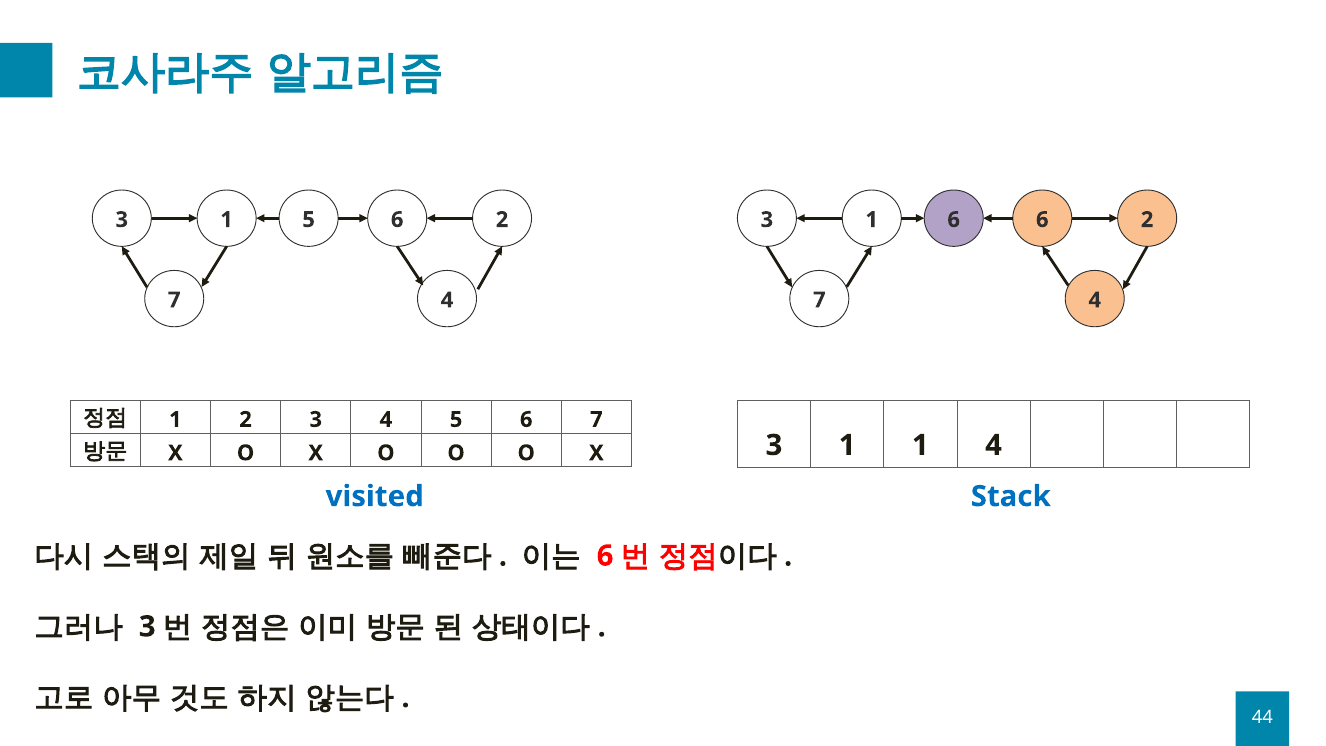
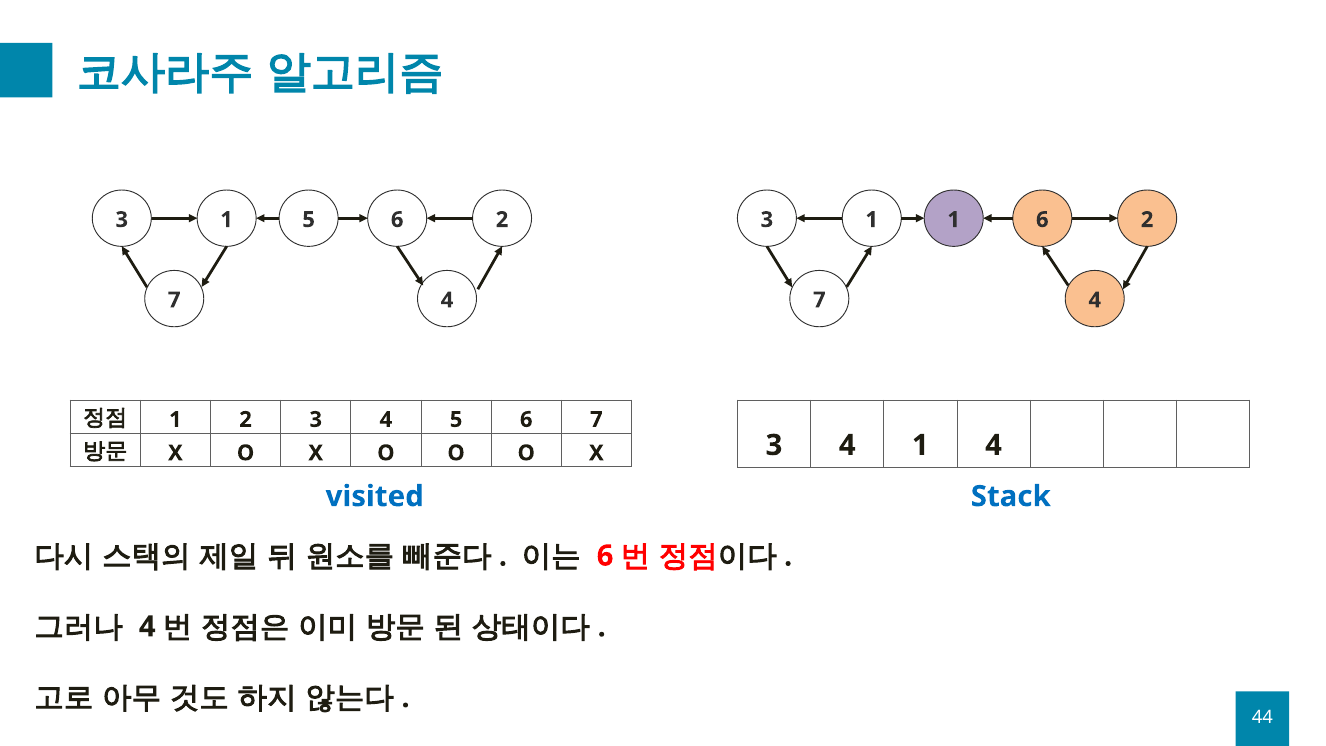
3 6: 6 -> 1
1 at (847, 445): 1 -> 4
3 at (147, 626): 3 -> 4
